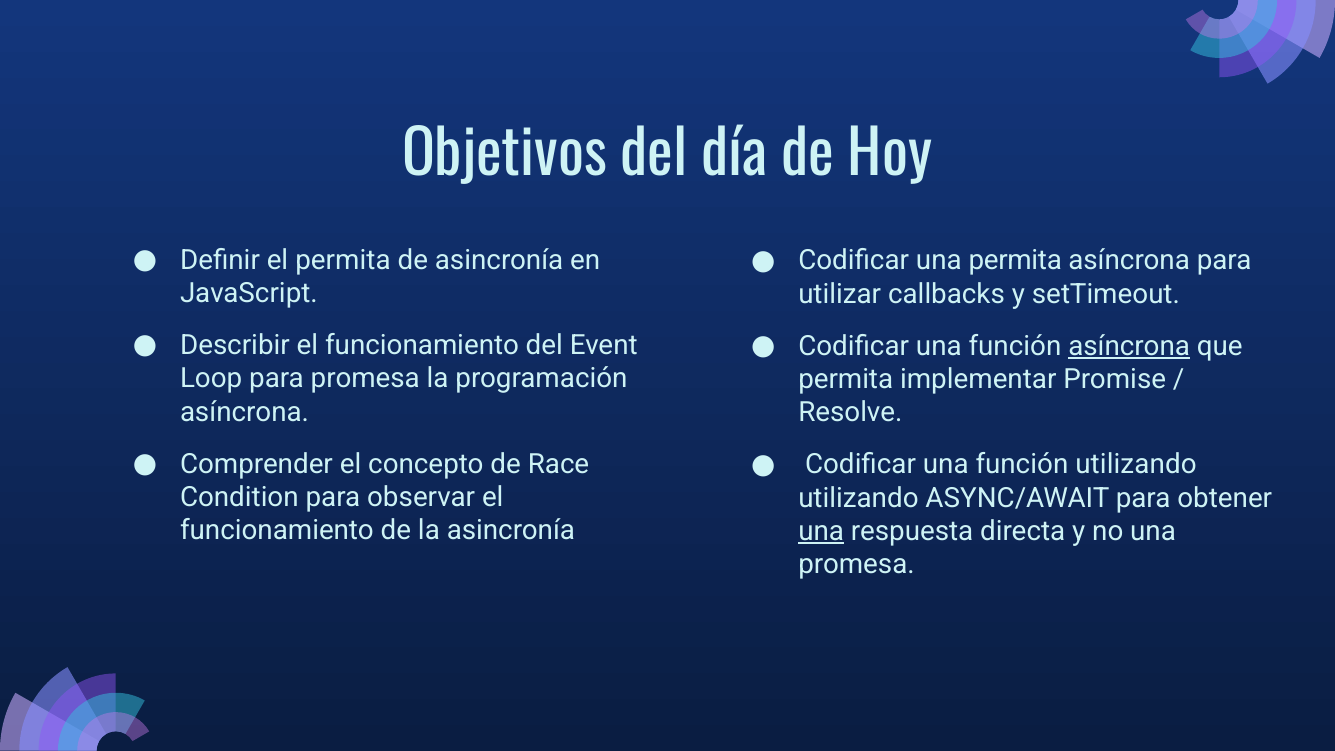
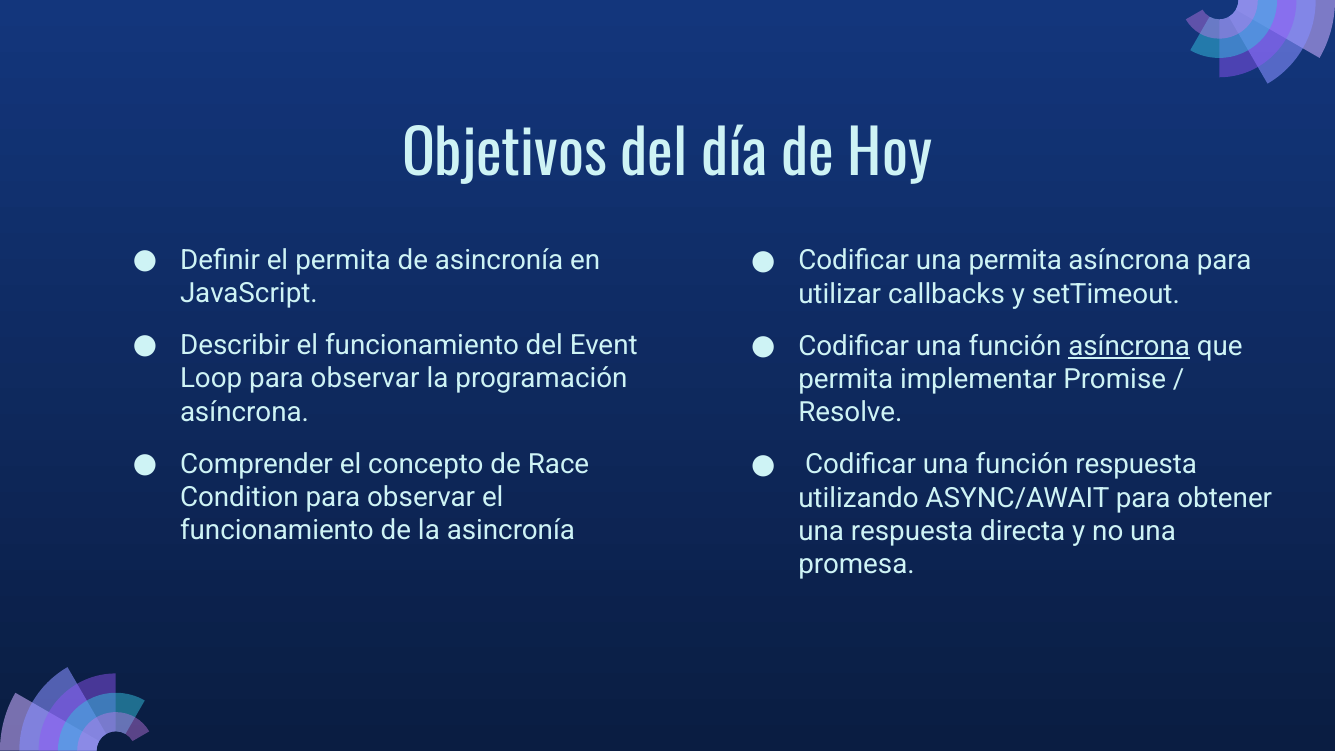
Loop para promesa: promesa -> observar
función utilizando: utilizando -> respuesta
una at (821, 531) underline: present -> none
